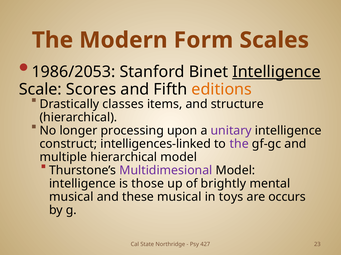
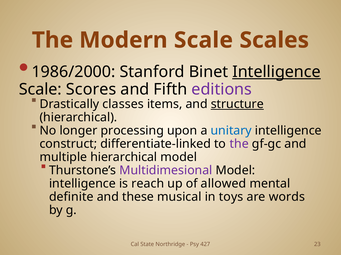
Modern Form: Form -> Scale
1986/2053: 1986/2053 -> 1986/2000
editions colour: orange -> purple
structure underline: none -> present
unitary colour: purple -> blue
intelligences-linked: intelligences-linked -> differentiate-linked
those: those -> reach
brightly: brightly -> allowed
musical at (71, 197): musical -> definite
occurs: occurs -> words
